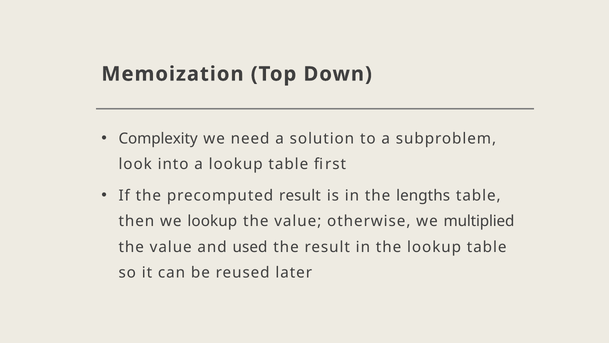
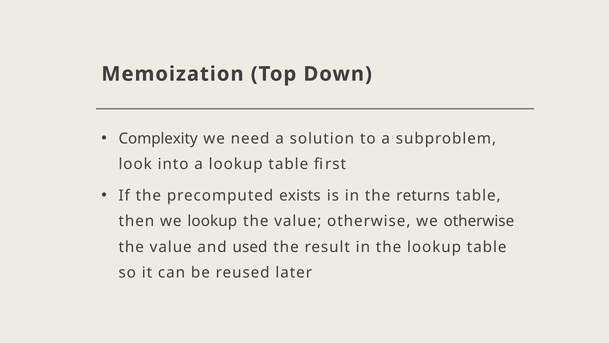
precomputed result: result -> exists
lengths: lengths -> returns
we multiplied: multiplied -> otherwise
